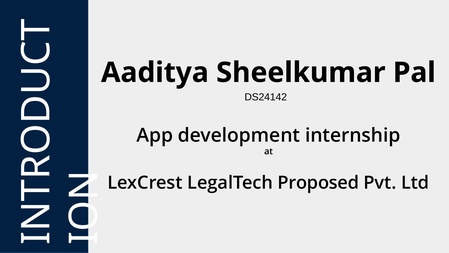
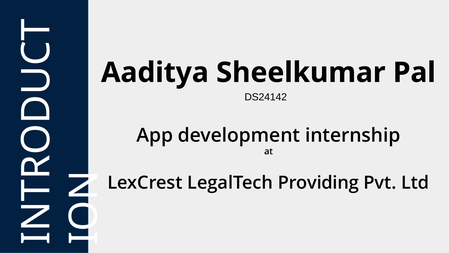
Proposed: Proposed -> Providing
